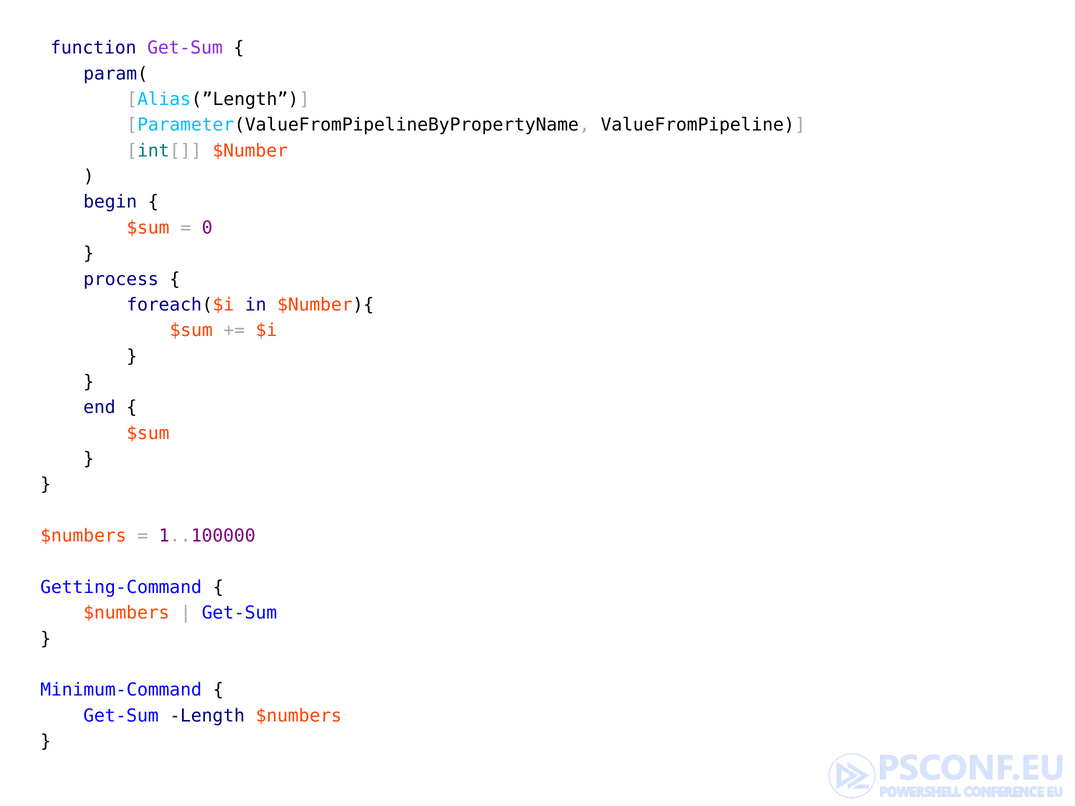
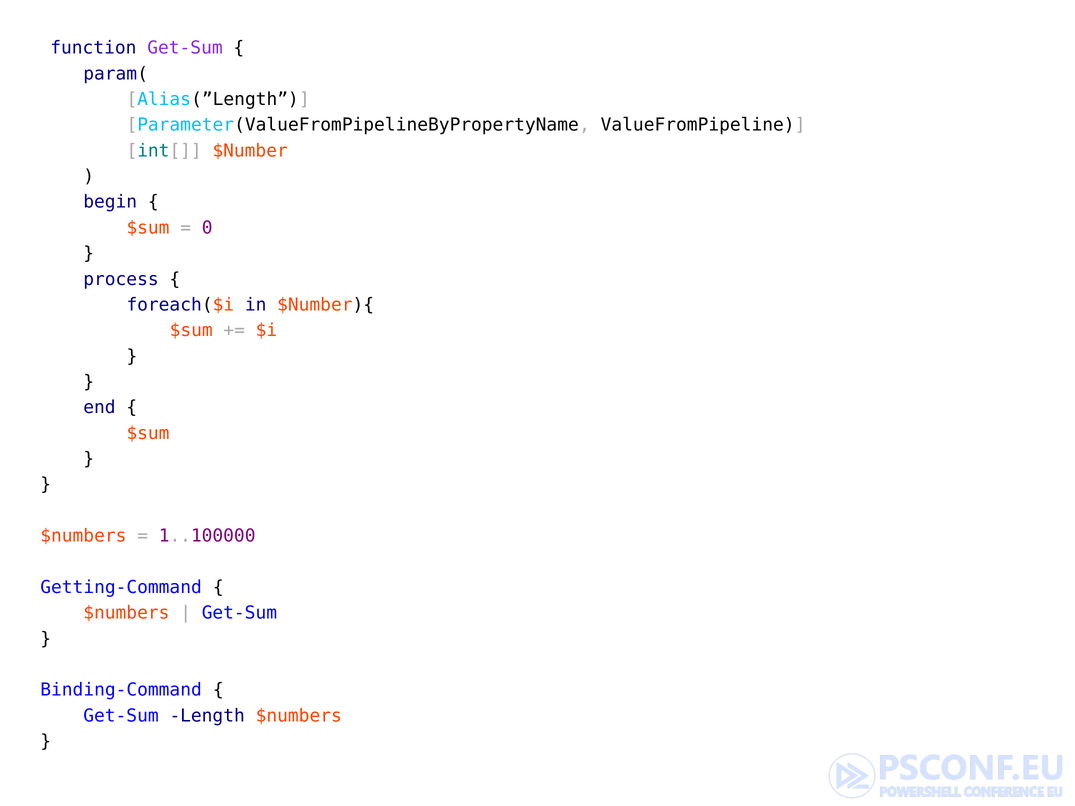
Minimum-Command: Minimum-Command -> Binding-Command
